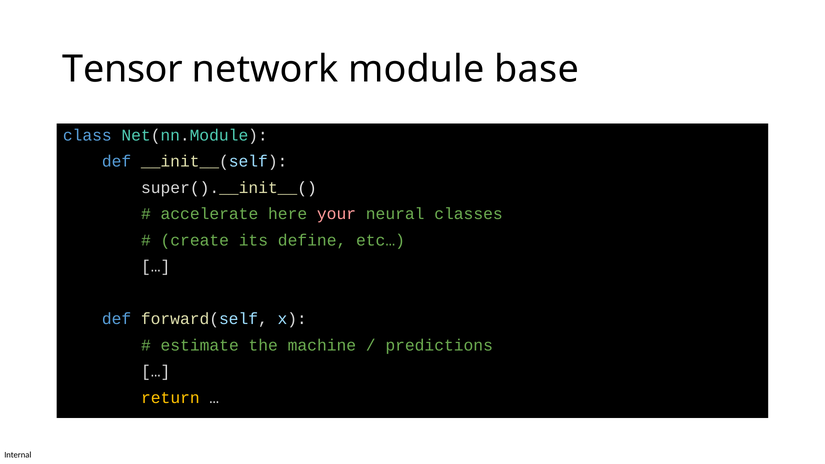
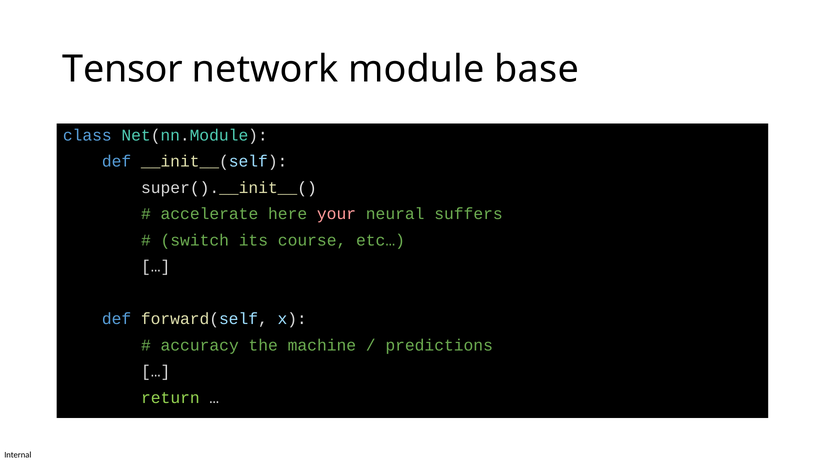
classes: classes -> suffers
create: create -> switch
define: define -> course
estimate: estimate -> accuracy
return colour: yellow -> light green
